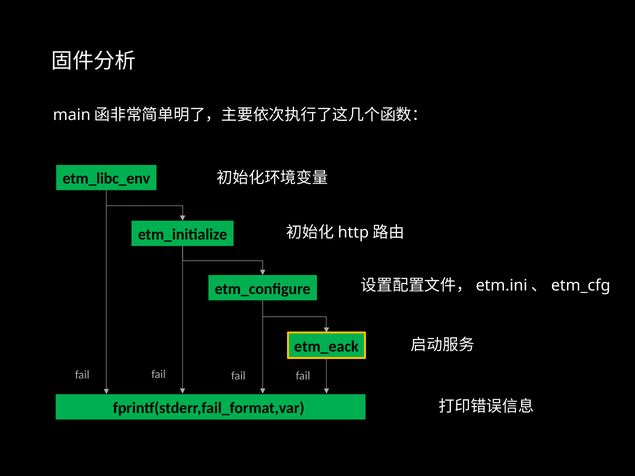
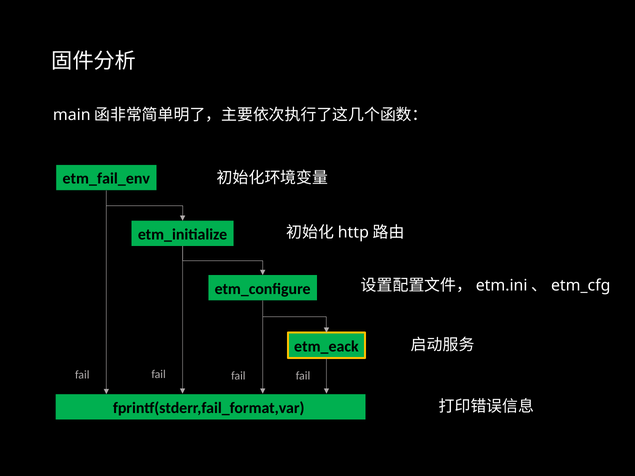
etm_libc_env: etm_libc_env -> etm_fail_env
